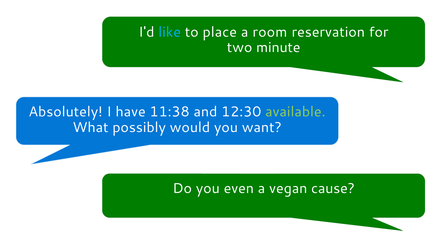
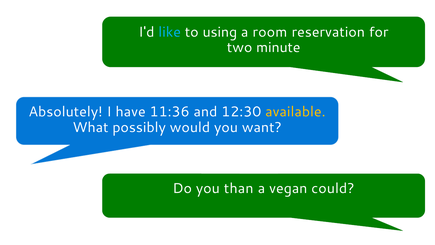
place: place -> using
11:38: 11:38 -> 11:36
available colour: light green -> yellow
even: even -> than
cause: cause -> could
